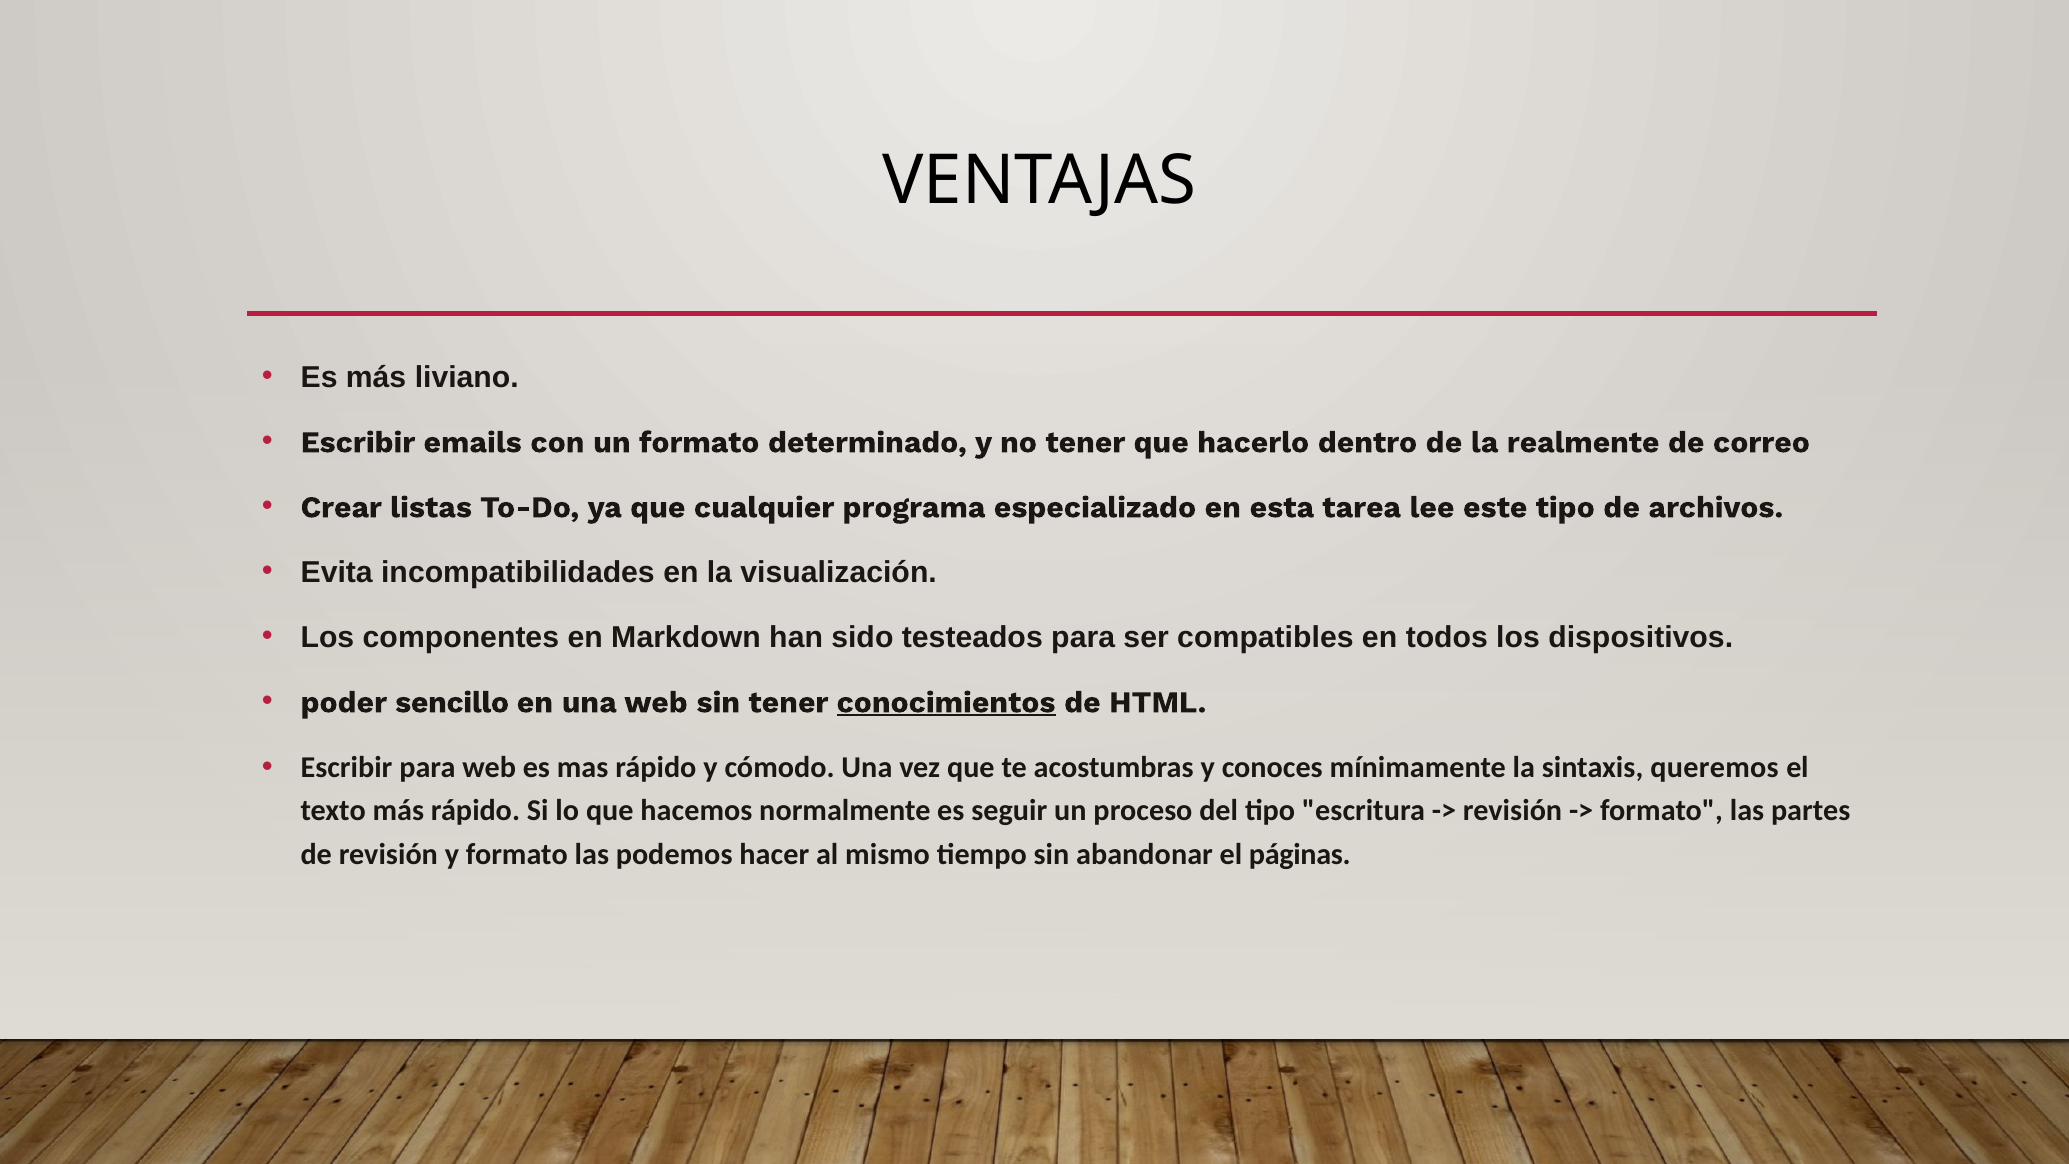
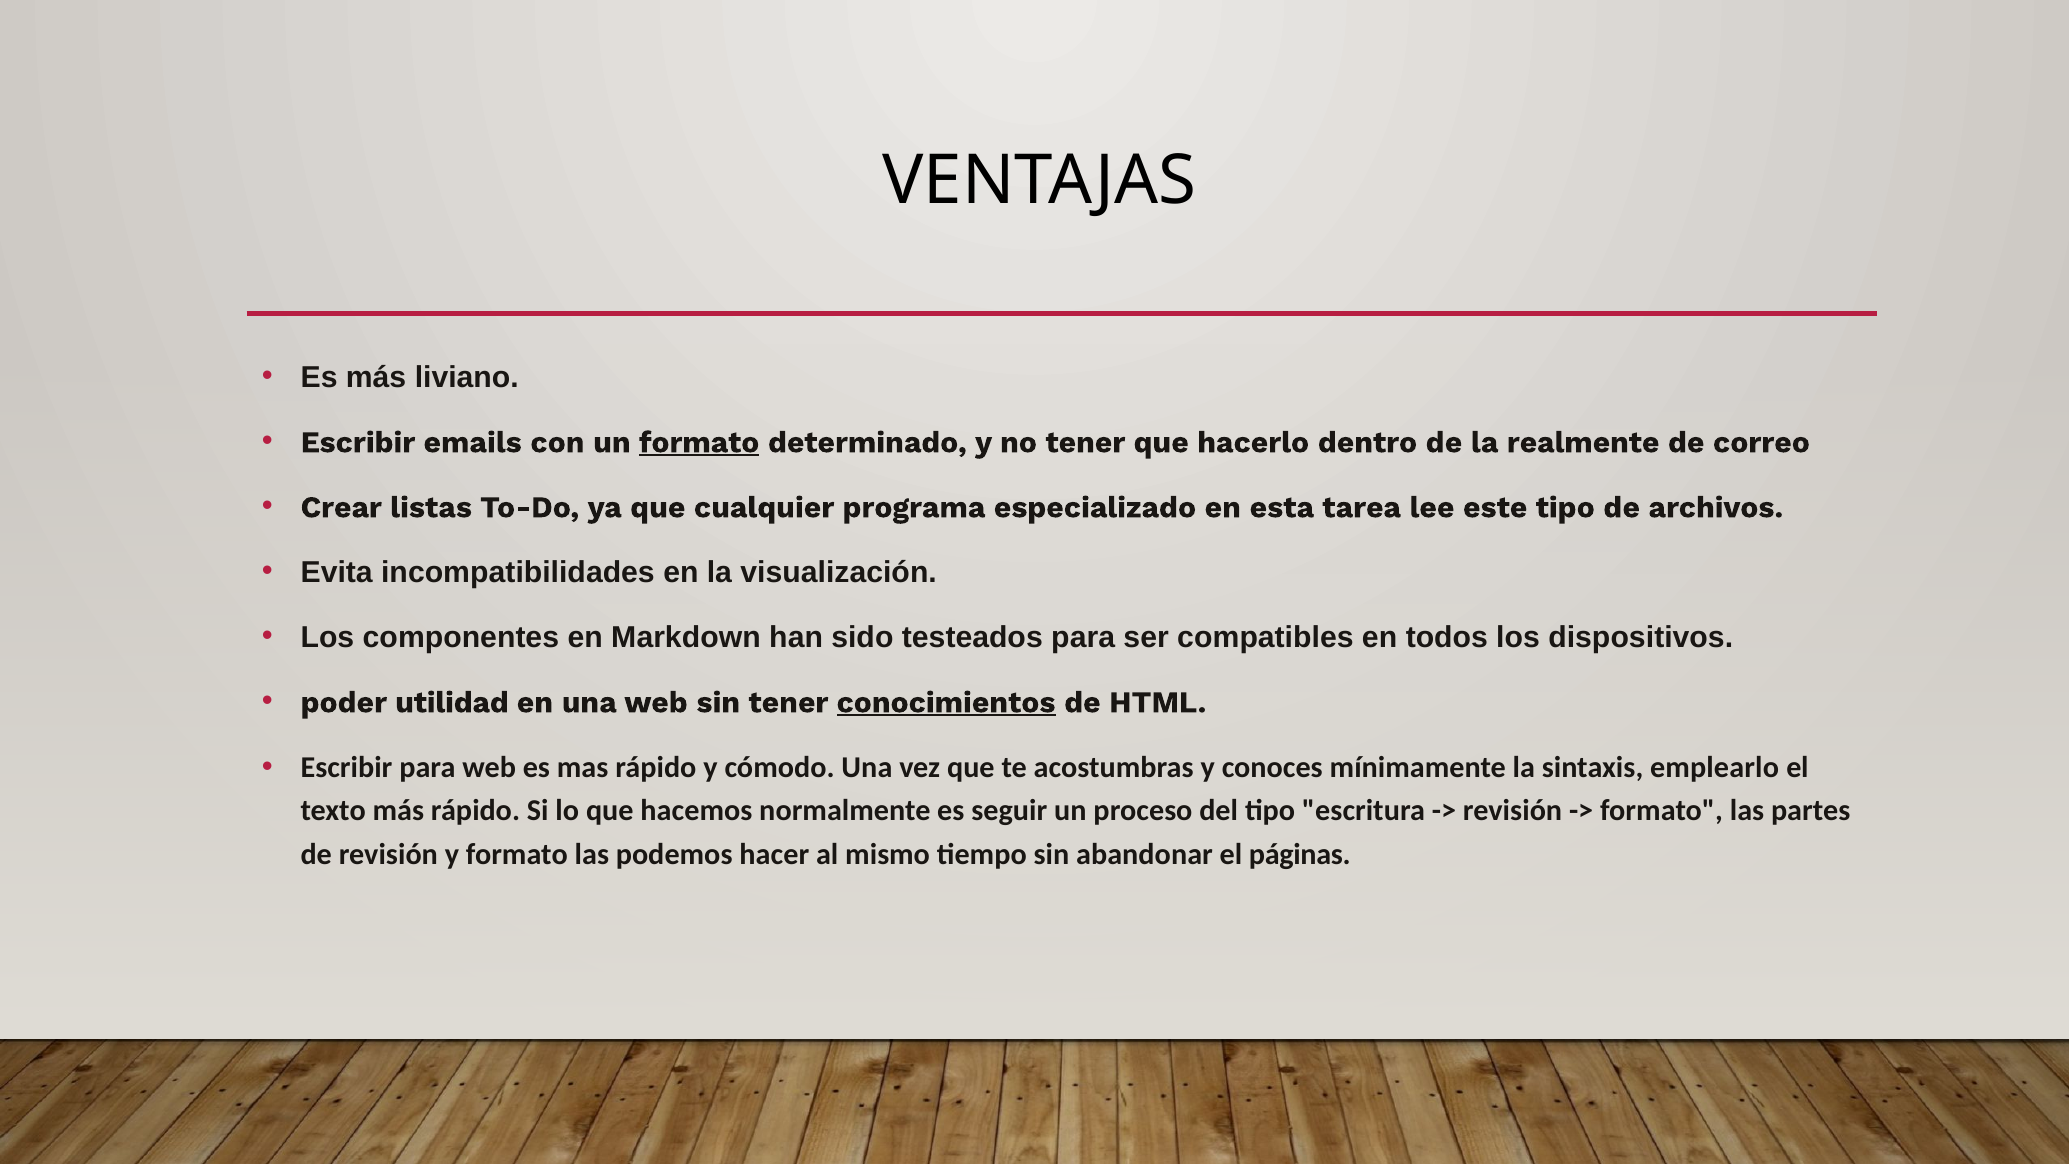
formato at (699, 442) underline: none -> present
sencillo: sencillo -> utilidad
queremos: queremos -> emplearlo
